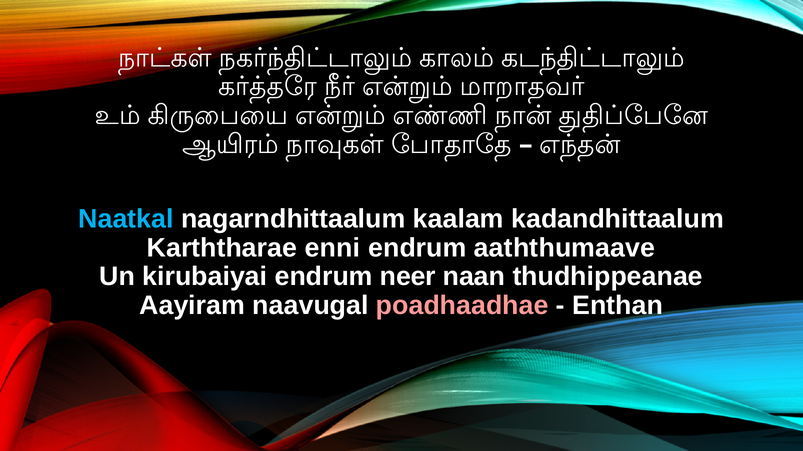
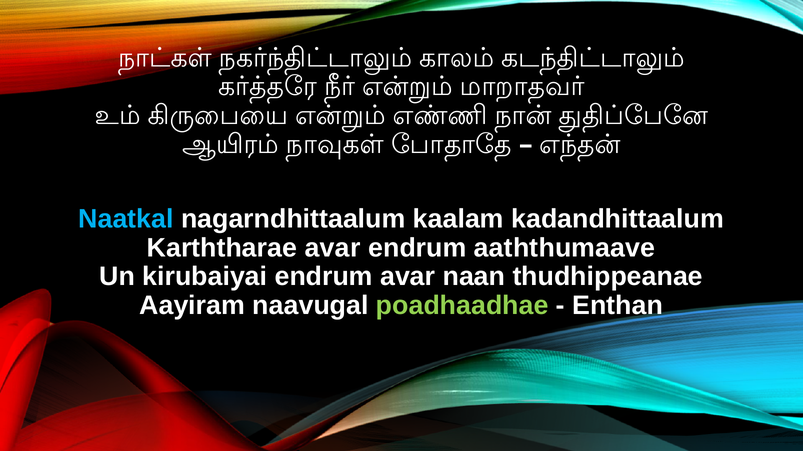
Karththarae enni: enni -> avar
endrum neer: neer -> avar
poadhaadhae colour: pink -> light green
